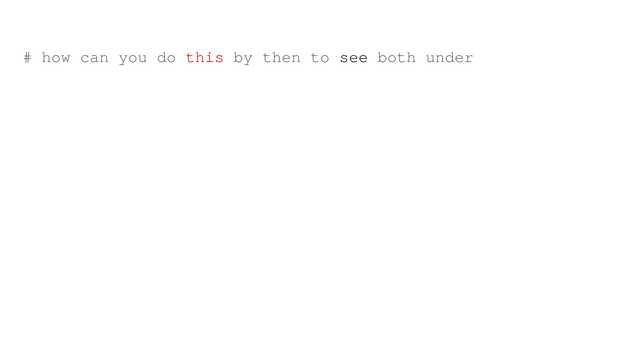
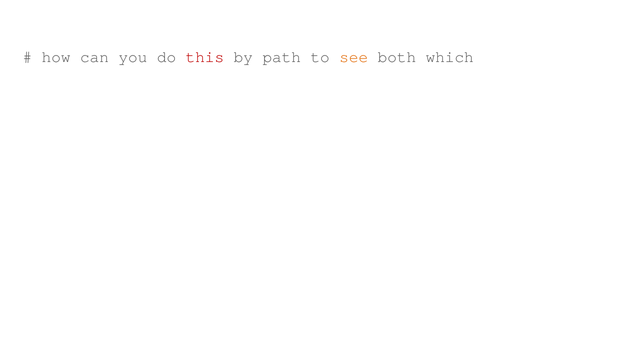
then: then -> path
see colour: black -> orange
under: under -> which
